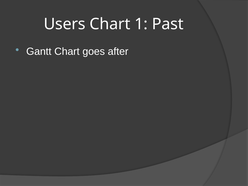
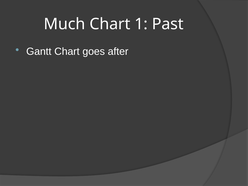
Users: Users -> Much
